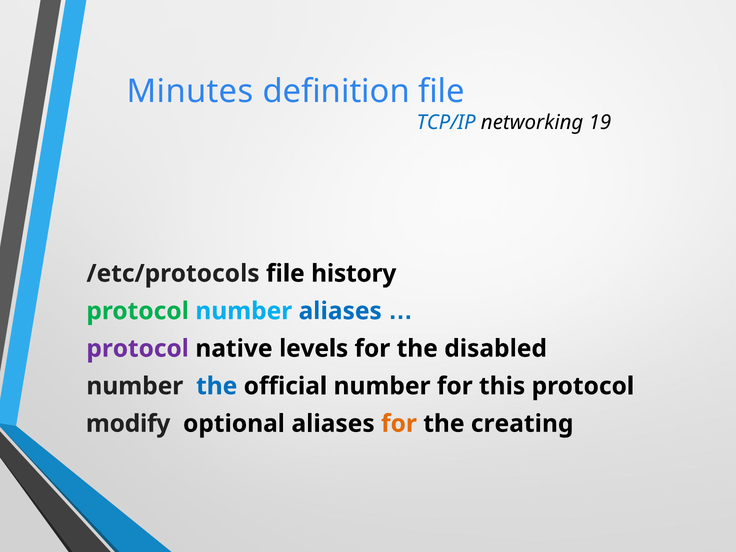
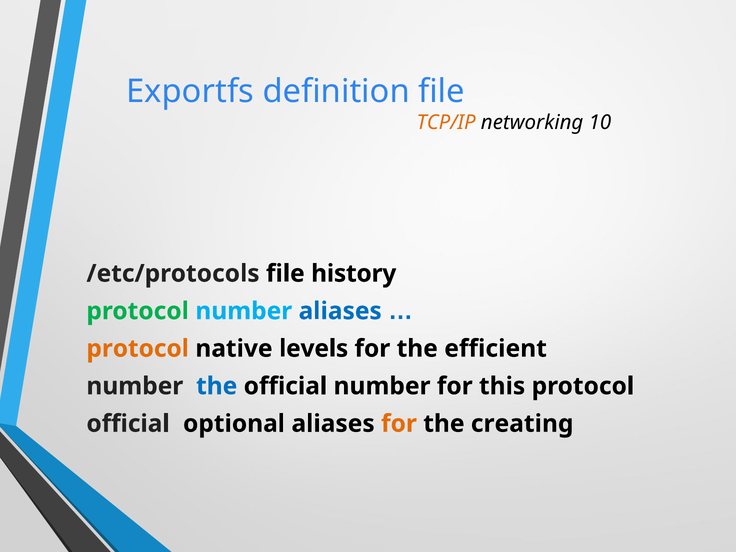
Minutes: Minutes -> Exportfs
TCP/IP colour: blue -> orange
19: 19 -> 10
protocol at (138, 349) colour: purple -> orange
disabled: disabled -> efficient
modify at (128, 424): modify -> official
